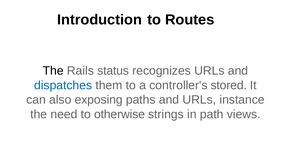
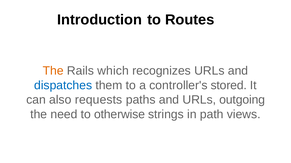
The at (53, 71) colour: black -> orange
status: status -> which
exposing: exposing -> requests
instance: instance -> outgoing
